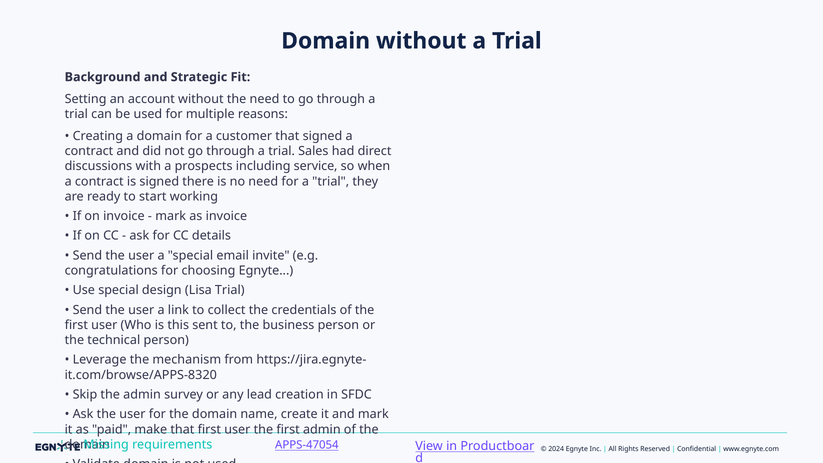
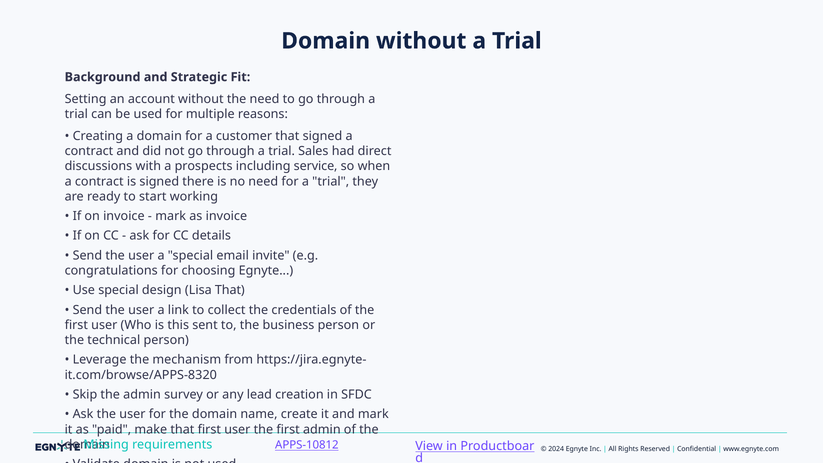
Lisa Trial: Trial -> That
APPS-47054: APPS-47054 -> APPS-10812
